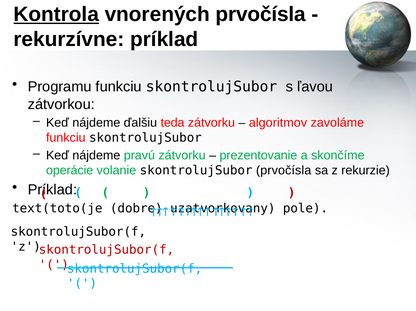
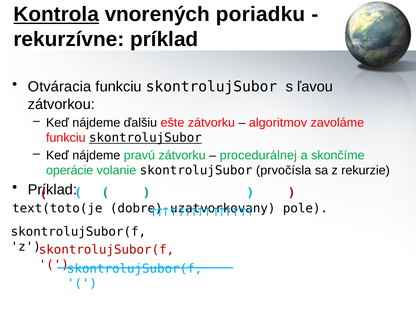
vnorených prvočísla: prvočísla -> poriadku
Programu: Programu -> Otváracia
teda: teda -> ešte
skontrolujSubor at (145, 138) underline: none -> present
prezentovanie: prezentovanie -> procedurálnej
